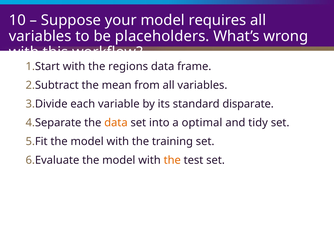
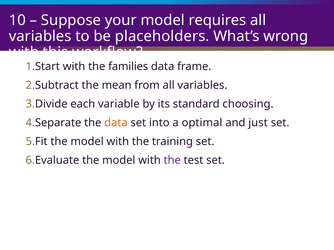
regions: regions -> families
disparate: disparate -> choosing
tidy: tidy -> just
the at (172, 160) colour: orange -> purple
